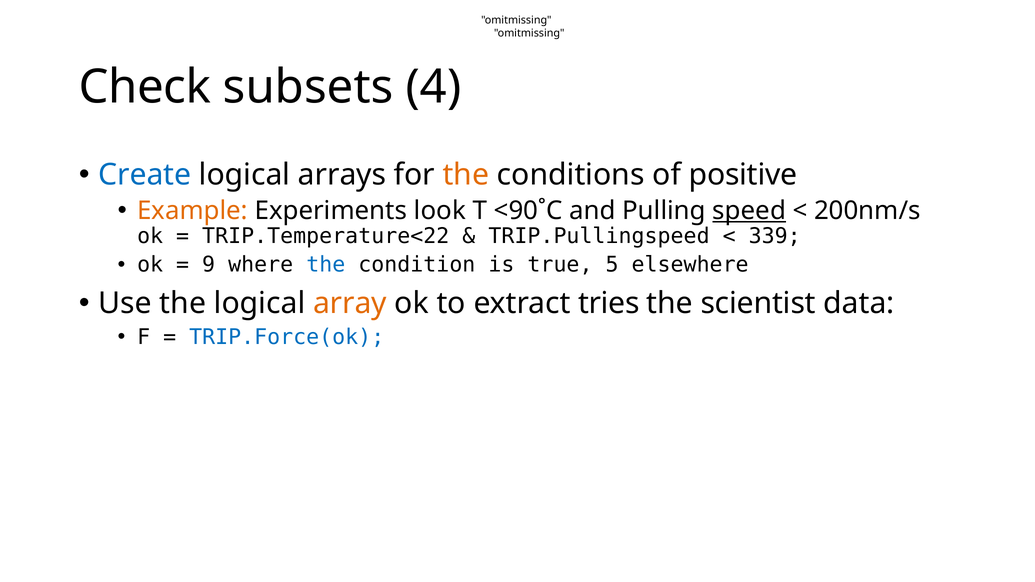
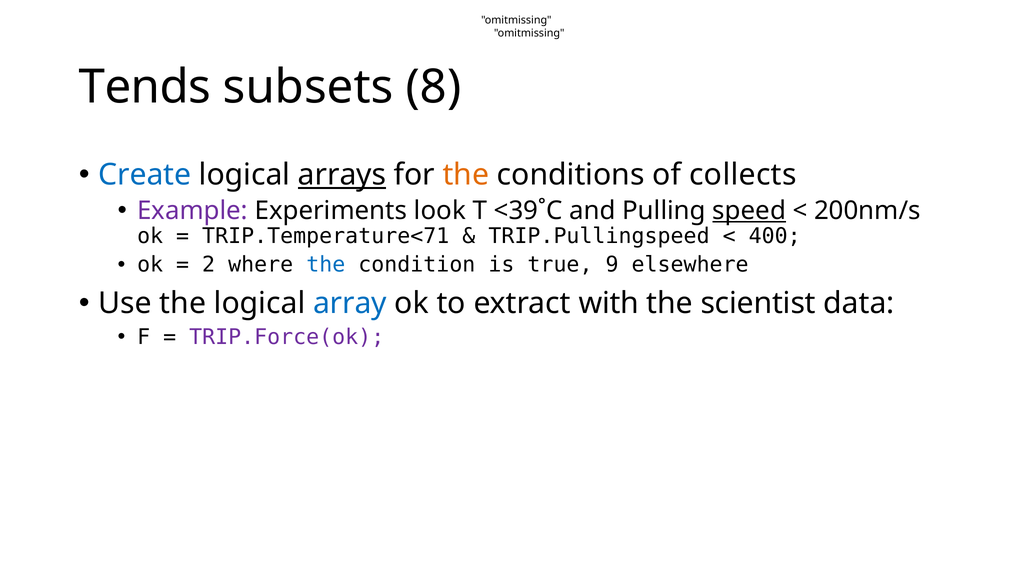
Check: Check -> Tends
4: 4 -> 8
arrays underline: none -> present
positive: positive -> collects
Example colour: orange -> purple
<90˚C: <90˚C -> <39˚C
TRIP.Temperature<22: TRIP.Temperature<22 -> TRIP.Temperature<71
339: 339 -> 400
9: 9 -> 2
5: 5 -> 9
array colour: orange -> blue
tries: tries -> with
TRIP.Force(ok colour: blue -> purple
